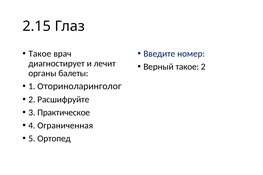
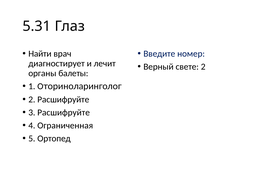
2.15: 2.15 -> 5.31
Такое at (40, 54): Такое -> Найти
Верный такое: такое -> свете
3 Практическое: Практическое -> Расшифруйте
